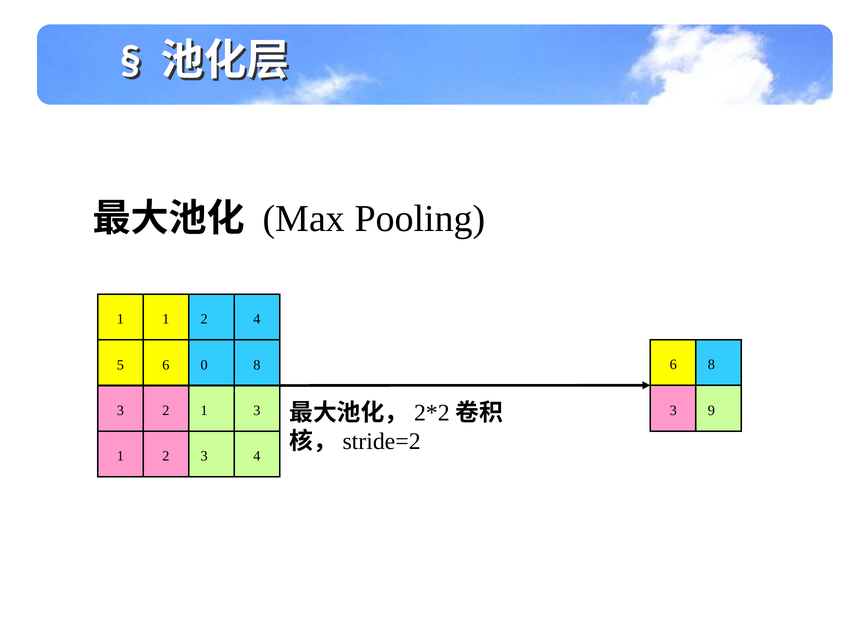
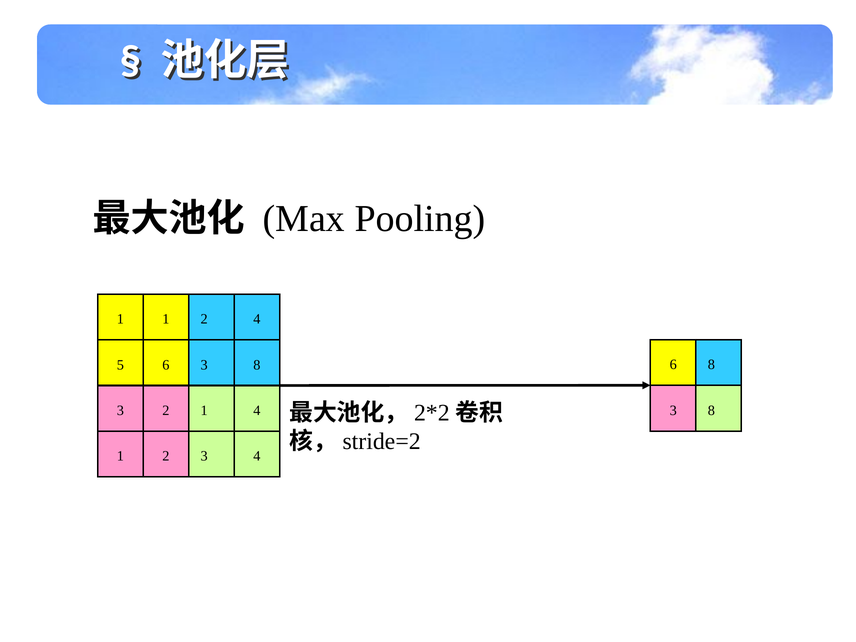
6 0: 0 -> 3
9 at (711, 410): 9 -> 8
1 3: 3 -> 4
